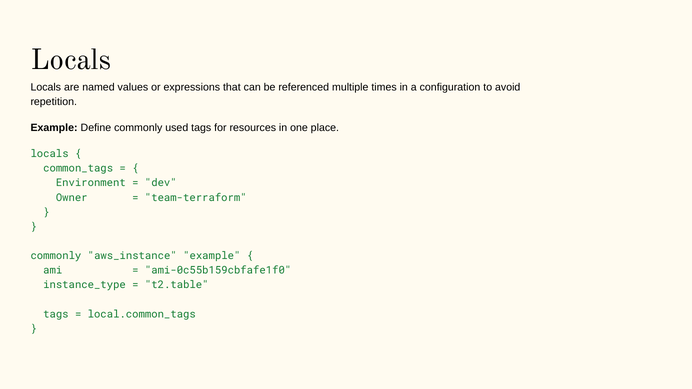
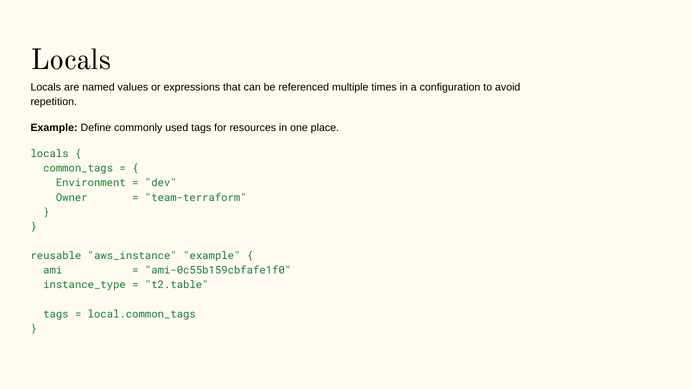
commonly at (56, 256): commonly -> reusable
